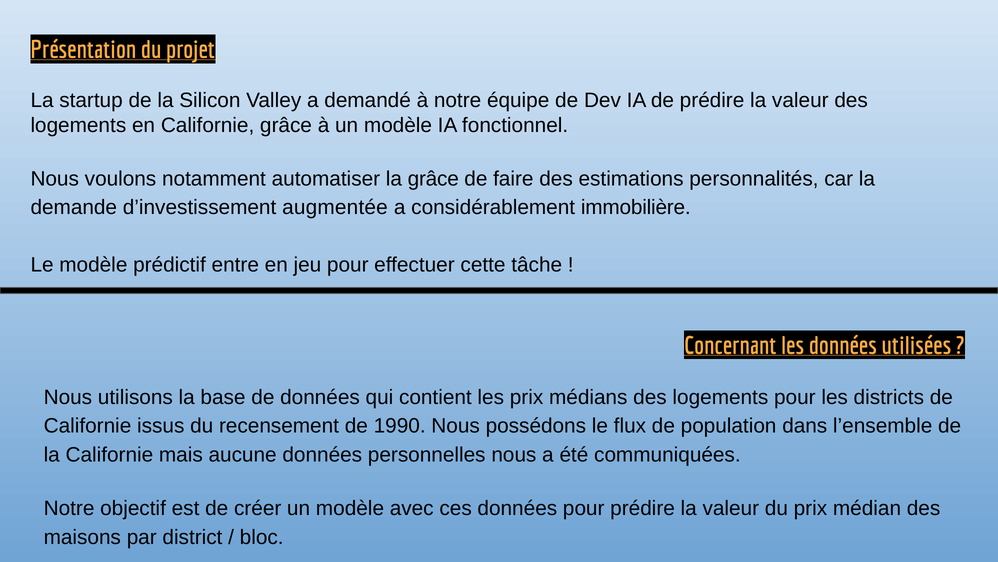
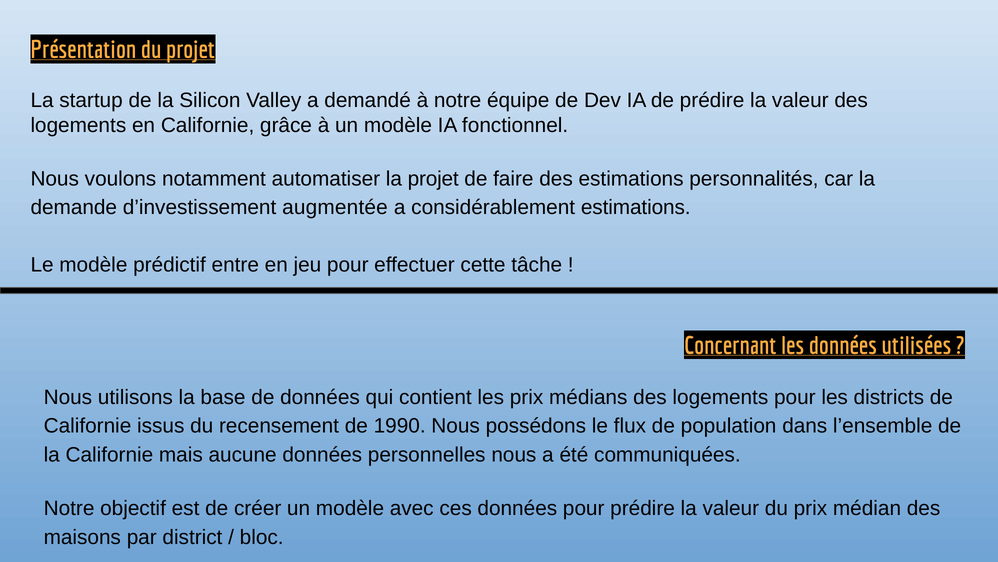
la grâce: grâce -> projet
considérablement immobilière: immobilière -> estimations
